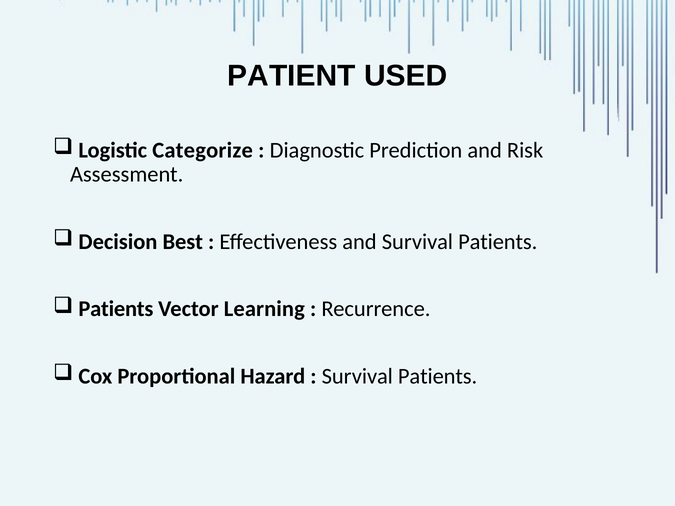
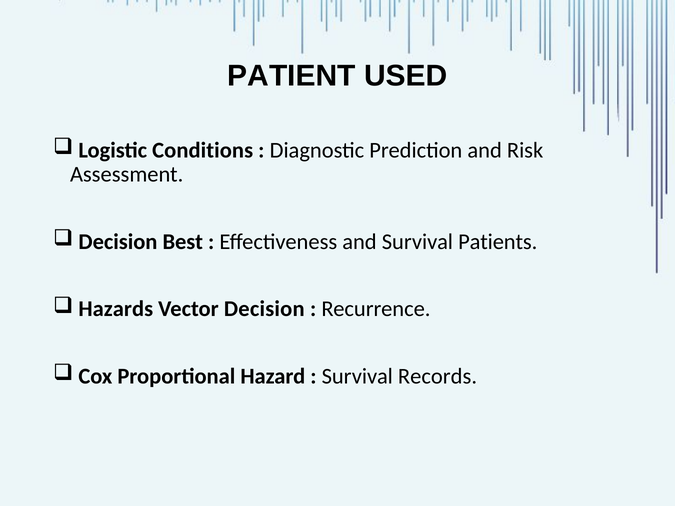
Categorize: Categorize -> Conditions
Patients at (116, 309): Patients -> Hazards
Vector Learning: Learning -> Decision
Patients at (438, 376): Patients -> Records
